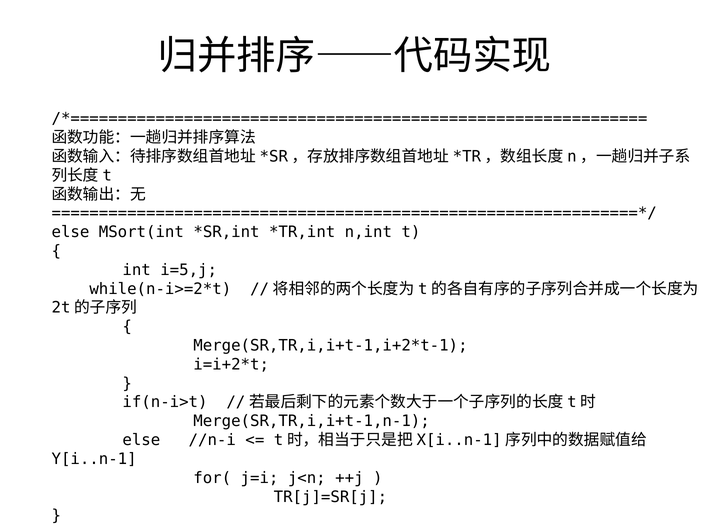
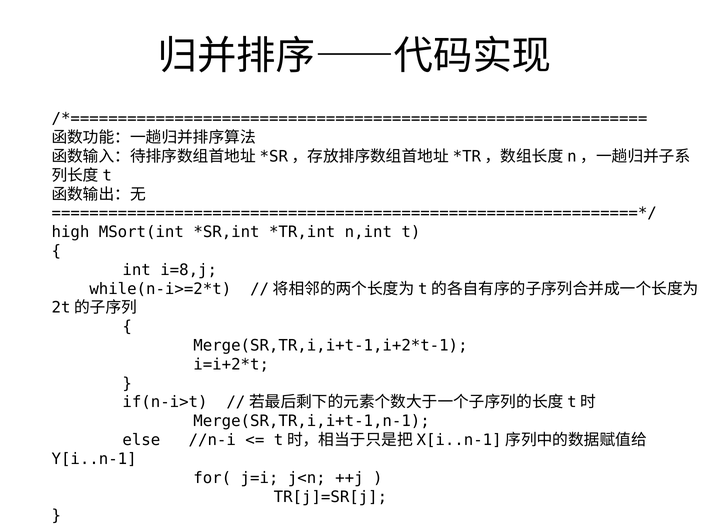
else at (70, 232): else -> high
i=5,j: i=5,j -> i=8,j
